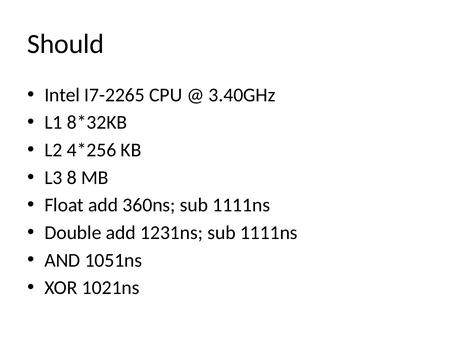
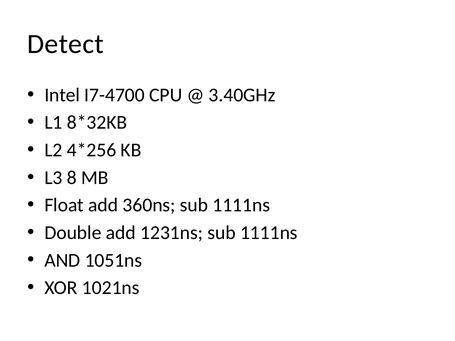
Should: Should -> Detect
I7-2265: I7-2265 -> I7-4700
